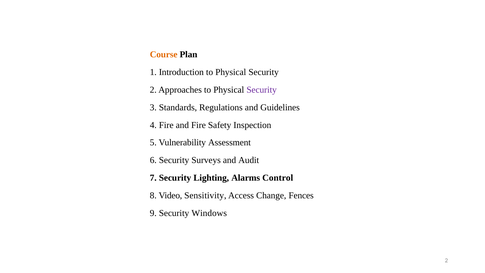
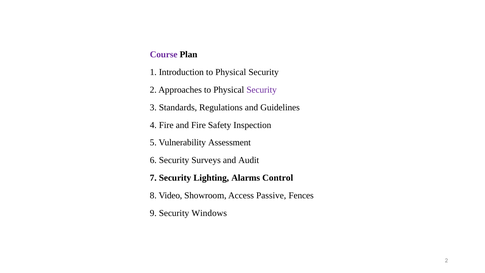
Course colour: orange -> purple
Sensitivity: Sensitivity -> Showroom
Change: Change -> Passive
